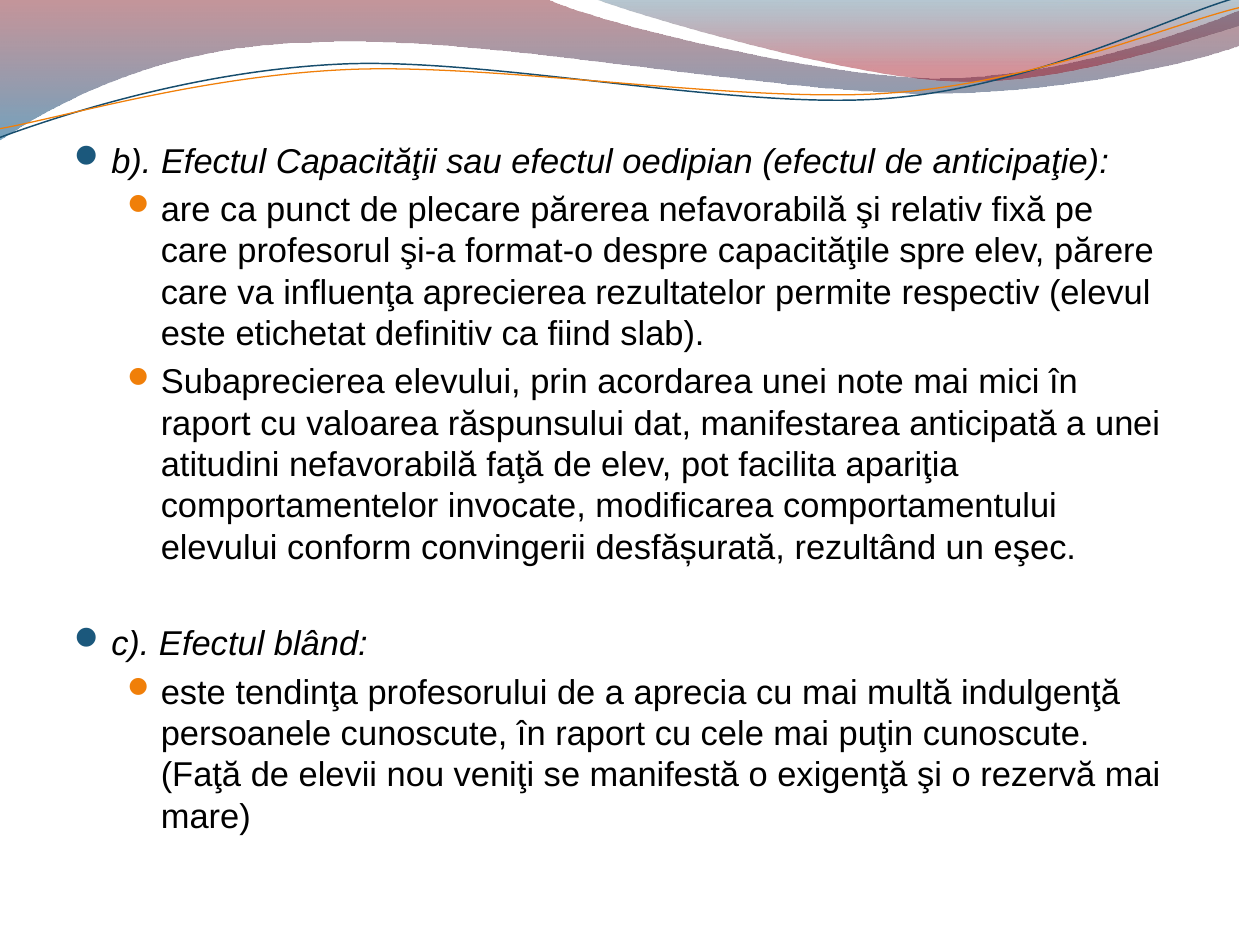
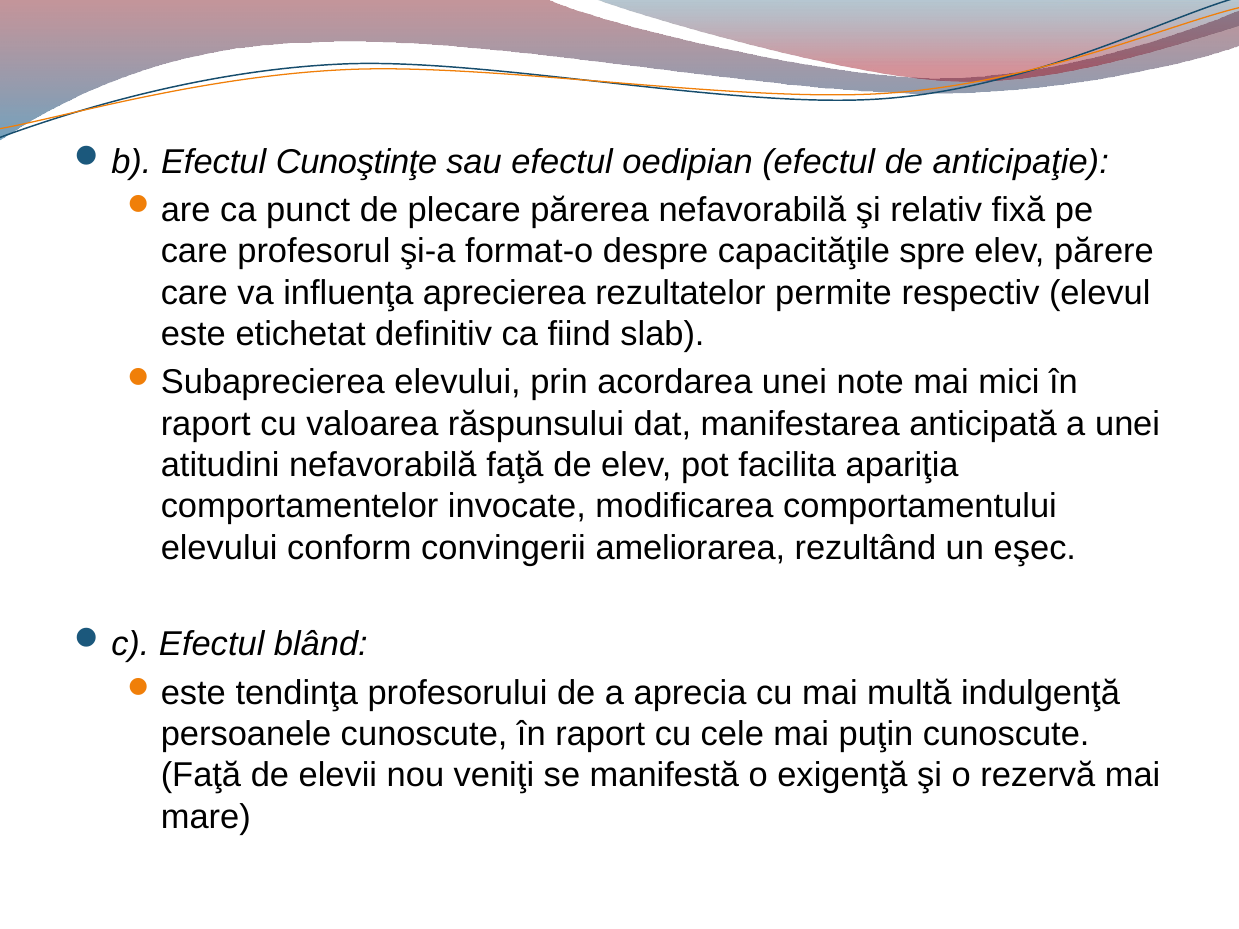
Capacităţii: Capacităţii -> Cunoştinţe
desfășurată: desfășurată -> ameliorarea
